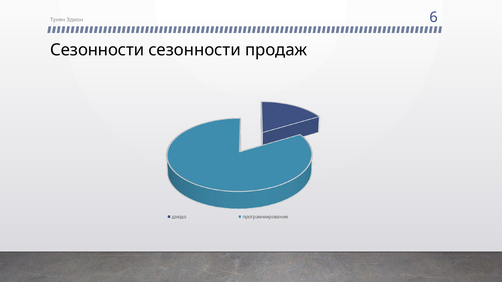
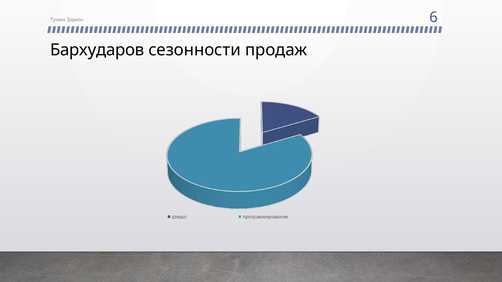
Сезонности at (97, 50): Сезонности -> Бархударов
